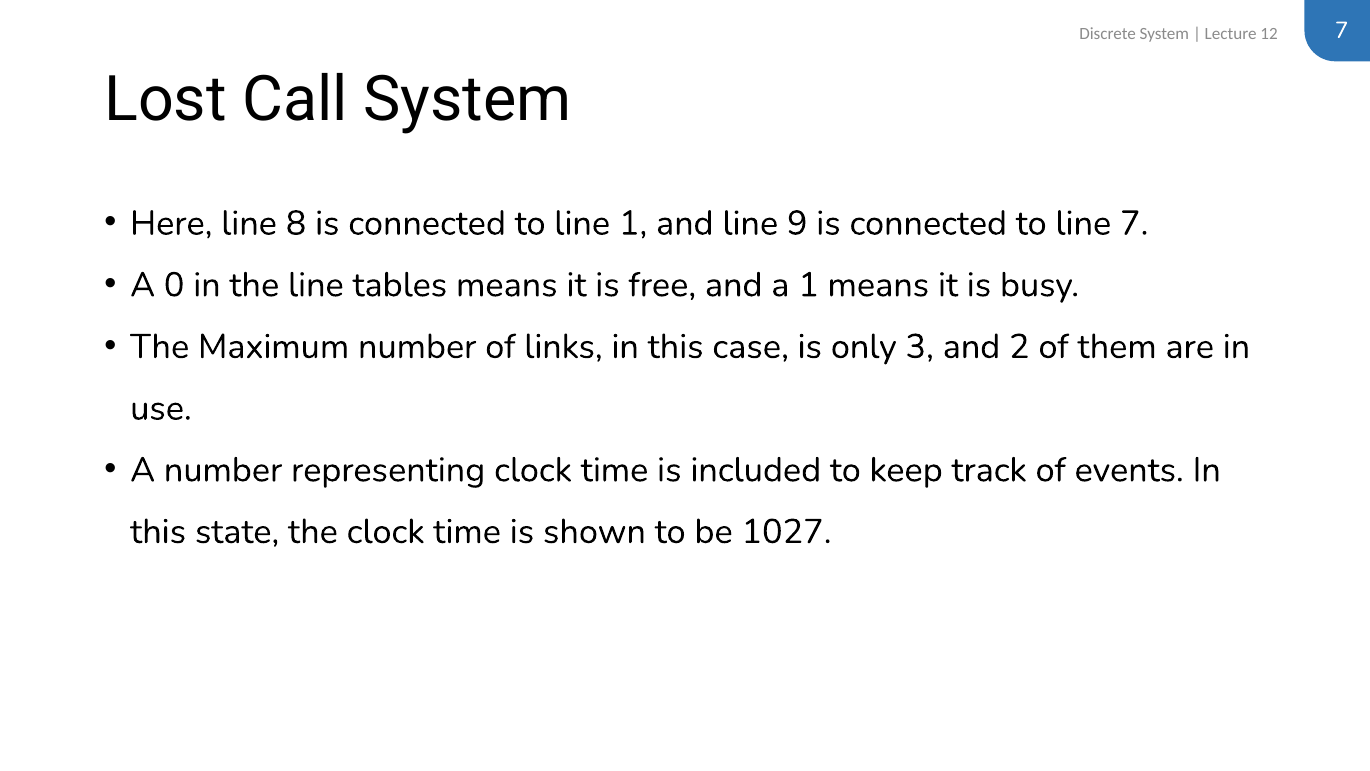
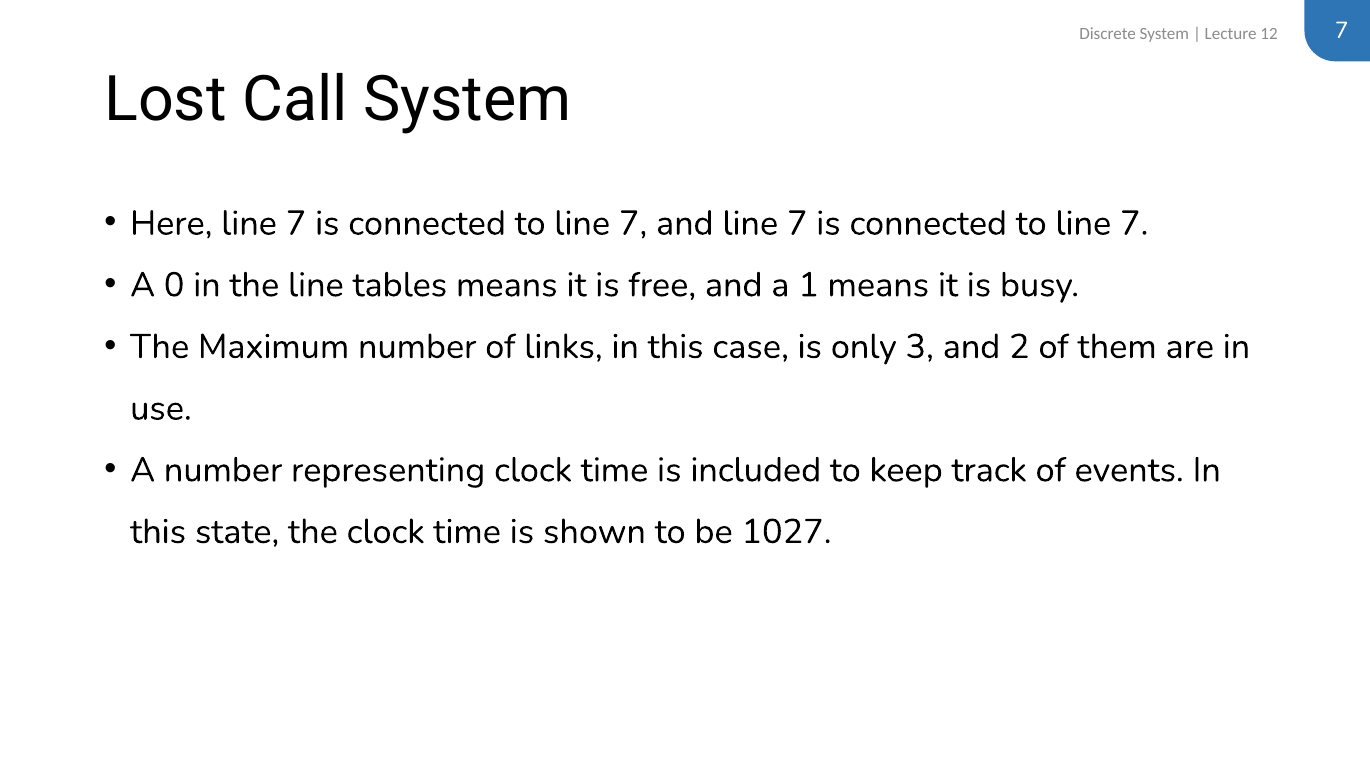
Here line 8: 8 -> 7
1 at (633, 223): 1 -> 7
and line 9: 9 -> 7
